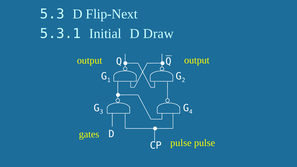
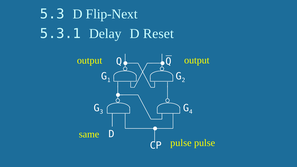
Initial: Initial -> Delay
Draw: Draw -> Reset
gates: gates -> same
